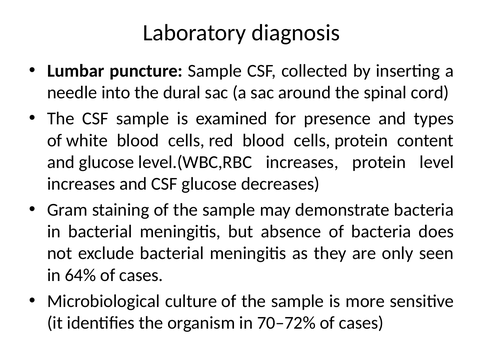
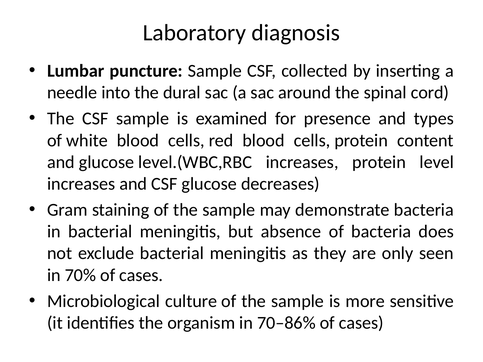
64%: 64% -> 70%
70–72%: 70–72% -> 70–86%
